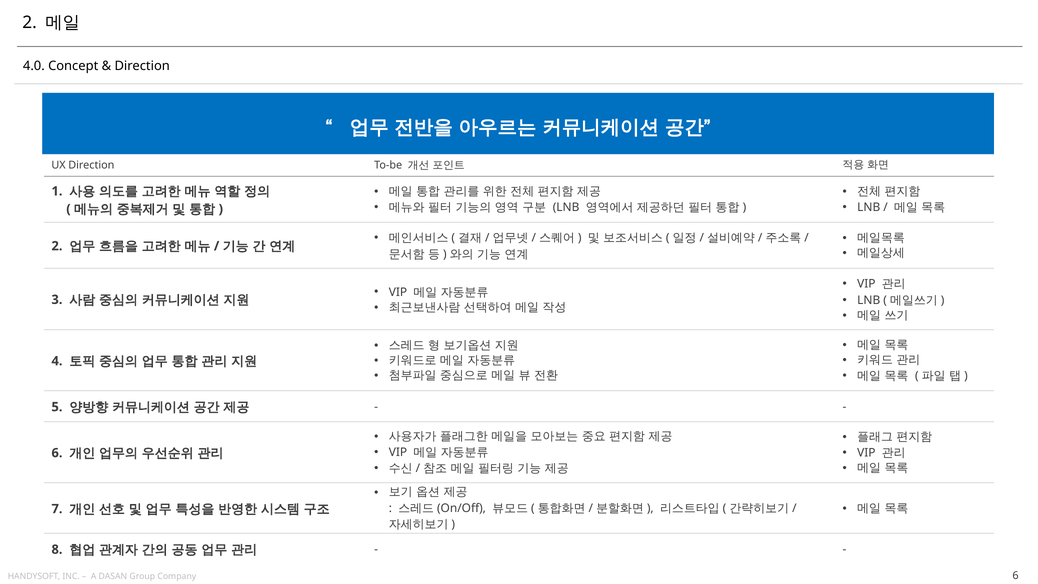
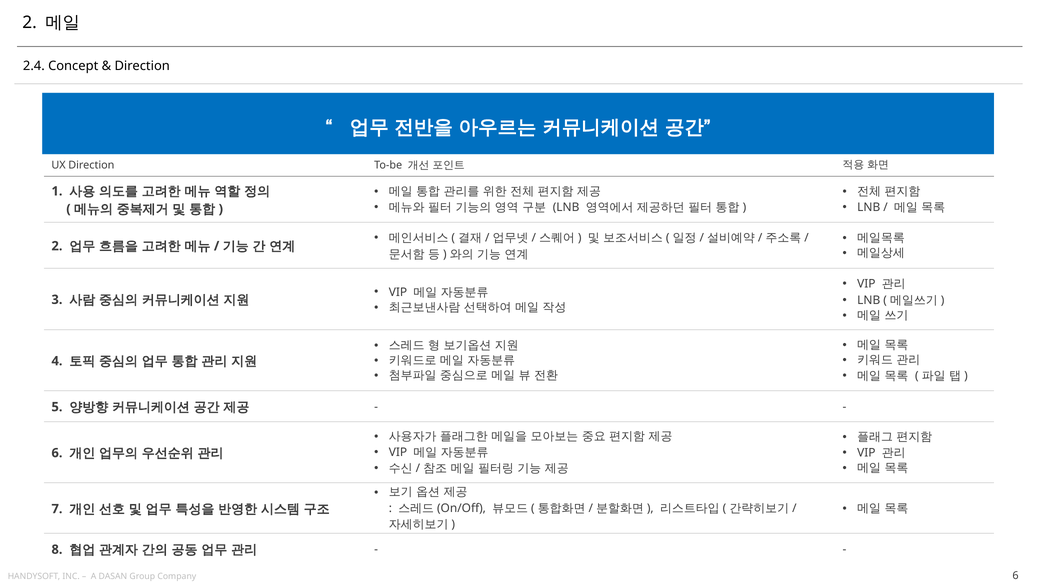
4.0: 4.0 -> 2.4
